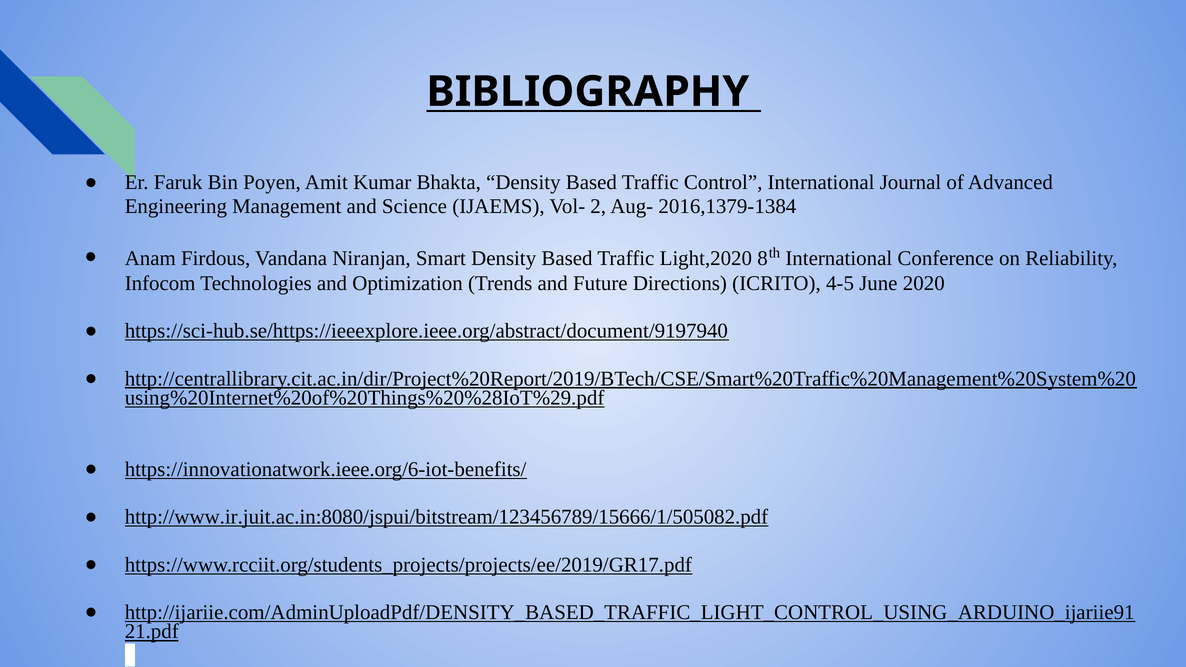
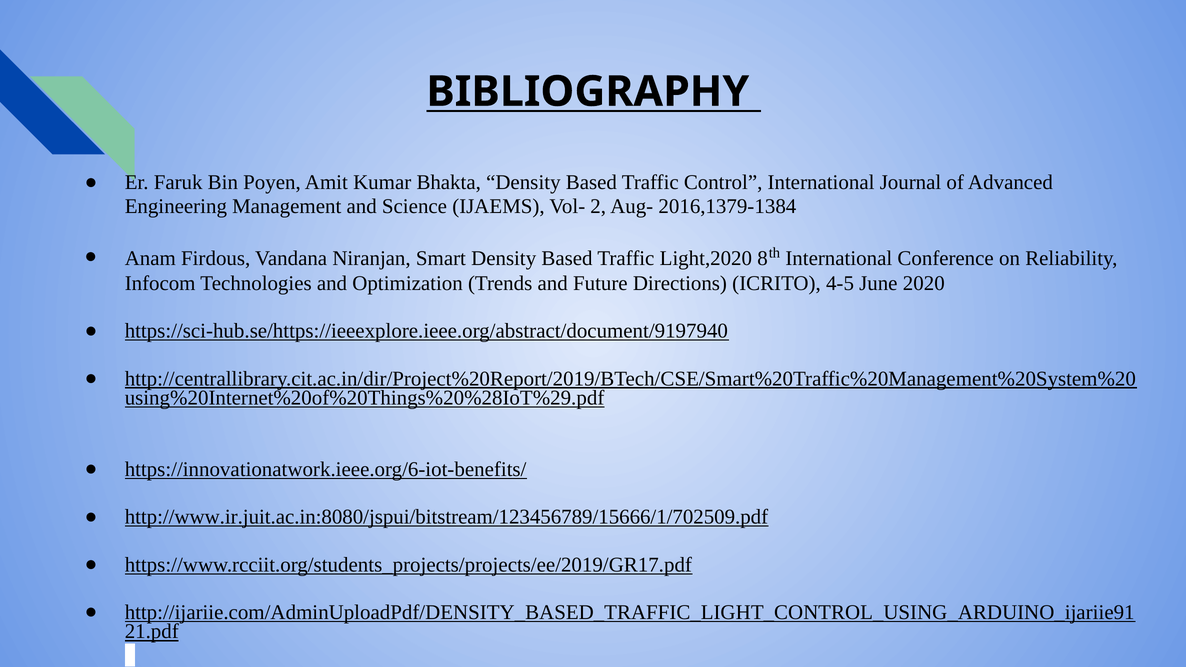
http://www.ir.juit.ac.in:8080/jspui/bitstream/123456789/15666/1/505082.pdf: http://www.ir.juit.ac.in:8080/jspui/bitstream/123456789/15666/1/505082.pdf -> http://www.ir.juit.ac.in:8080/jspui/bitstream/123456789/15666/1/702509.pdf
